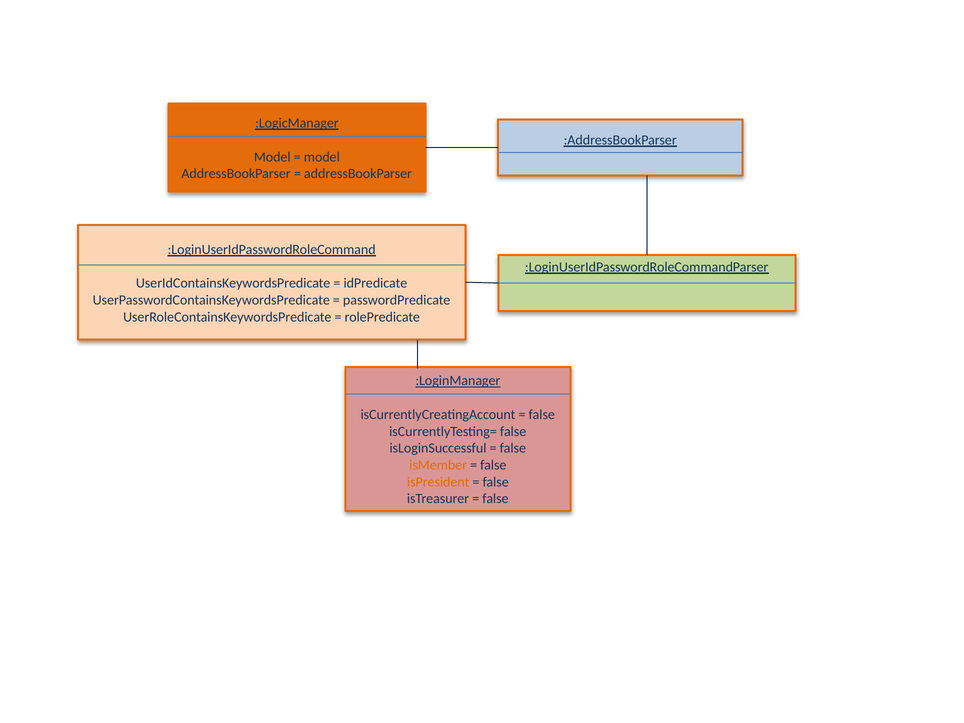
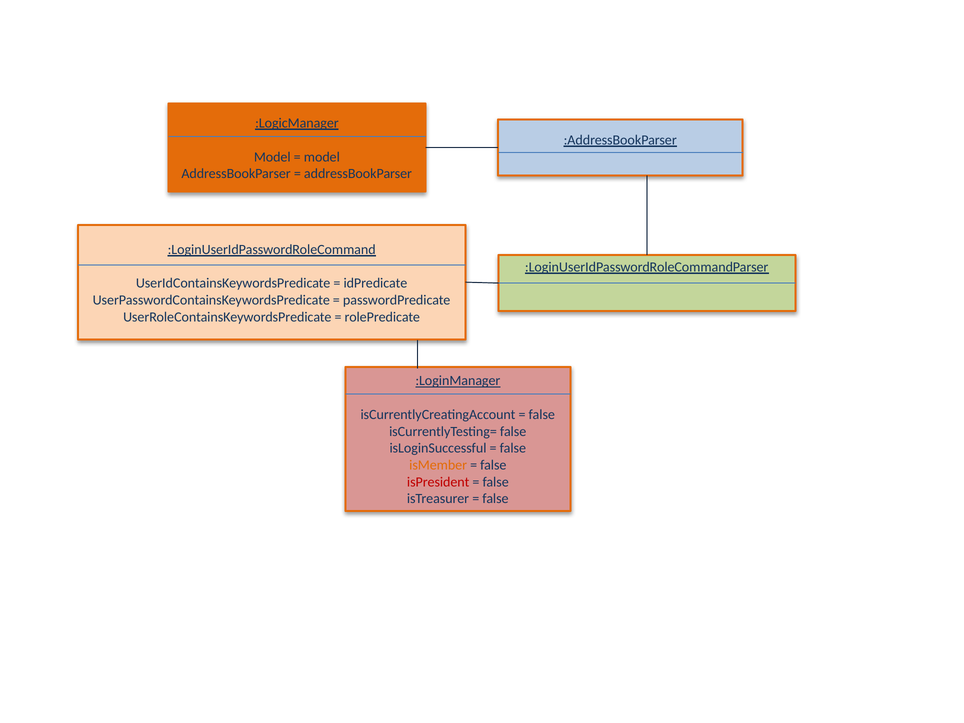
isPresident colour: orange -> red
